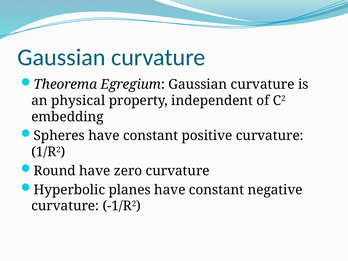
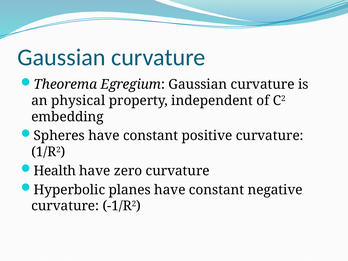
Round: Round -> Health
